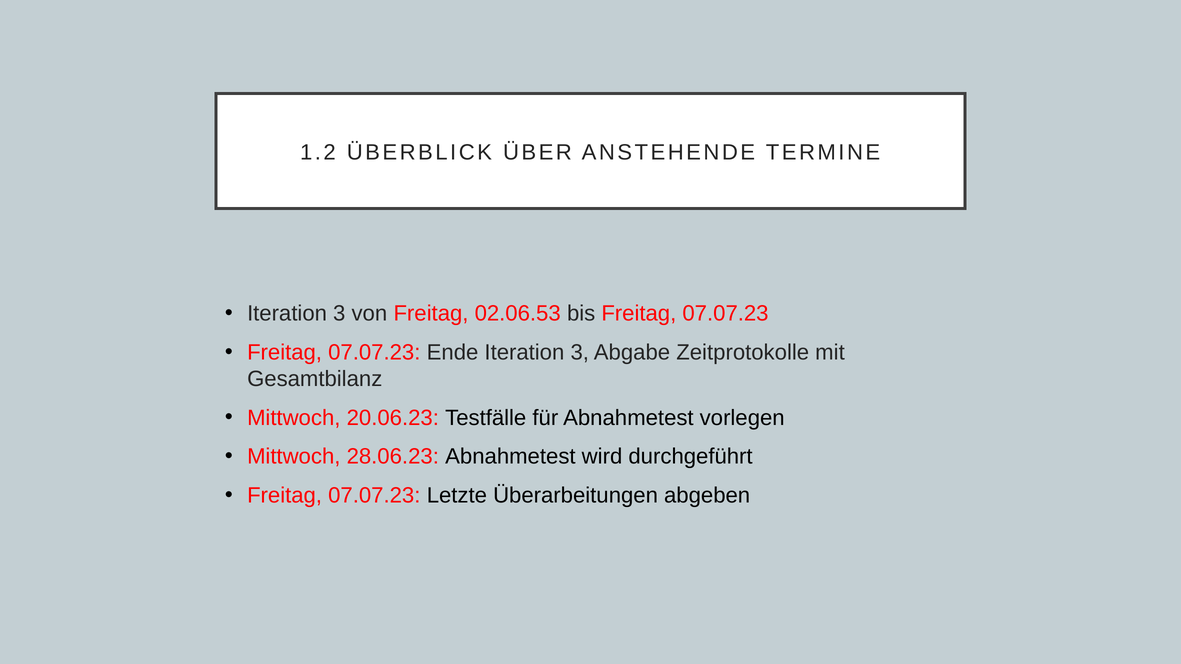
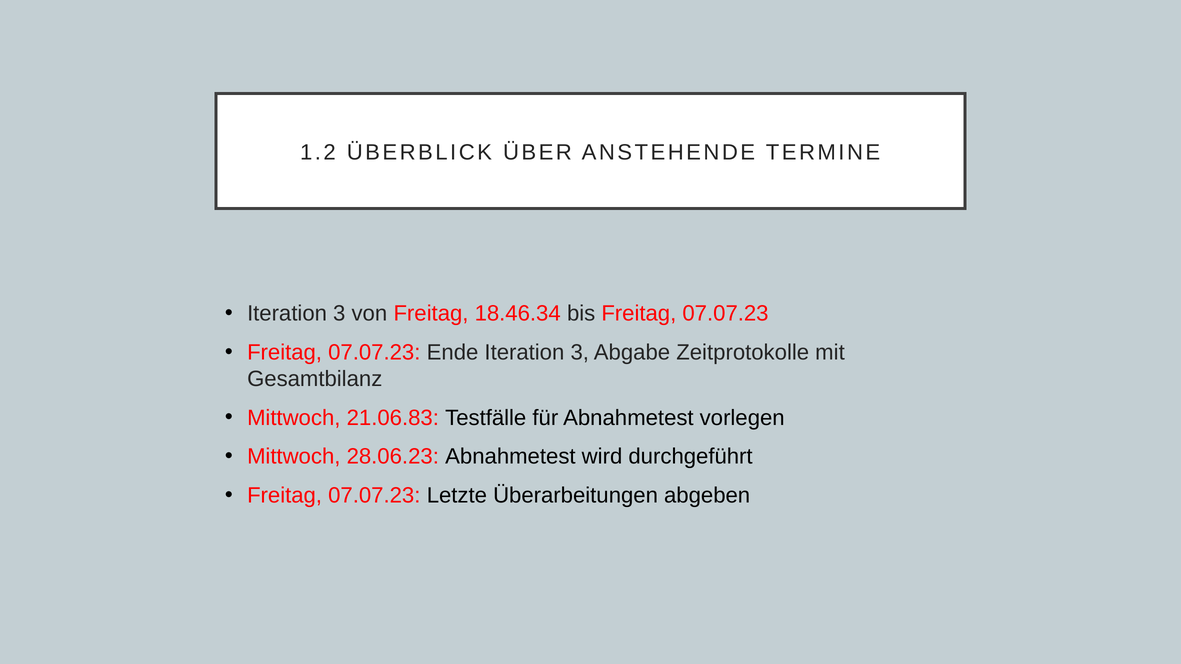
02.06.53: 02.06.53 -> 18.46.34
20.06.23: 20.06.23 -> 21.06.83
